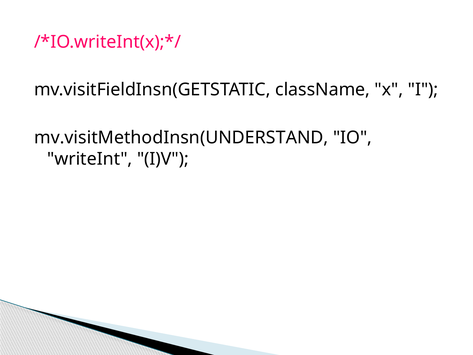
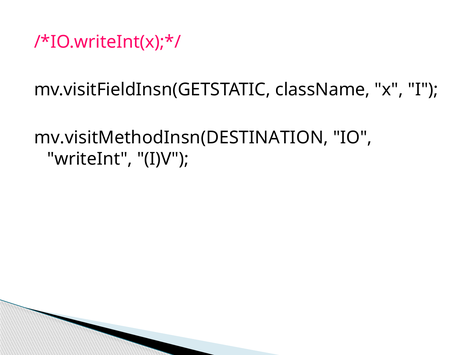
mv.visitMethodInsn(UNDERSTAND: mv.visitMethodInsn(UNDERSTAND -> mv.visitMethodInsn(DESTINATION
